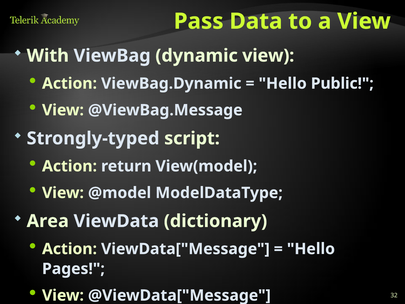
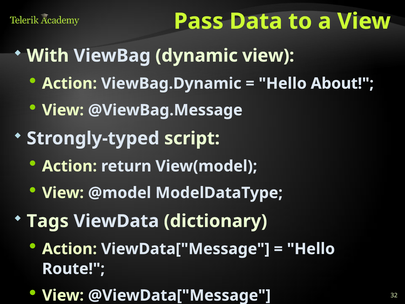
Public: Public -> About
Area: Area -> Tags
Pages: Pages -> Route
